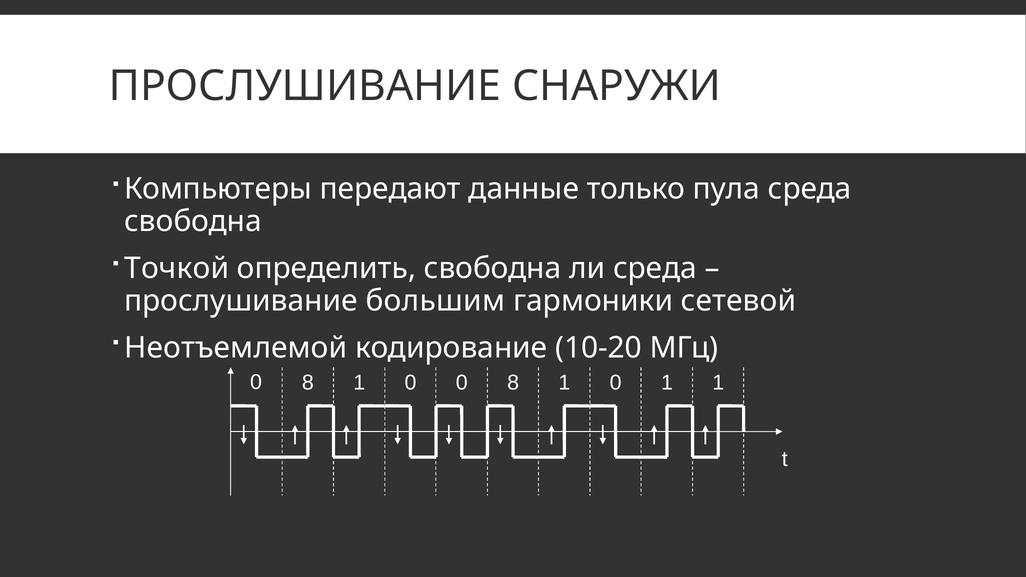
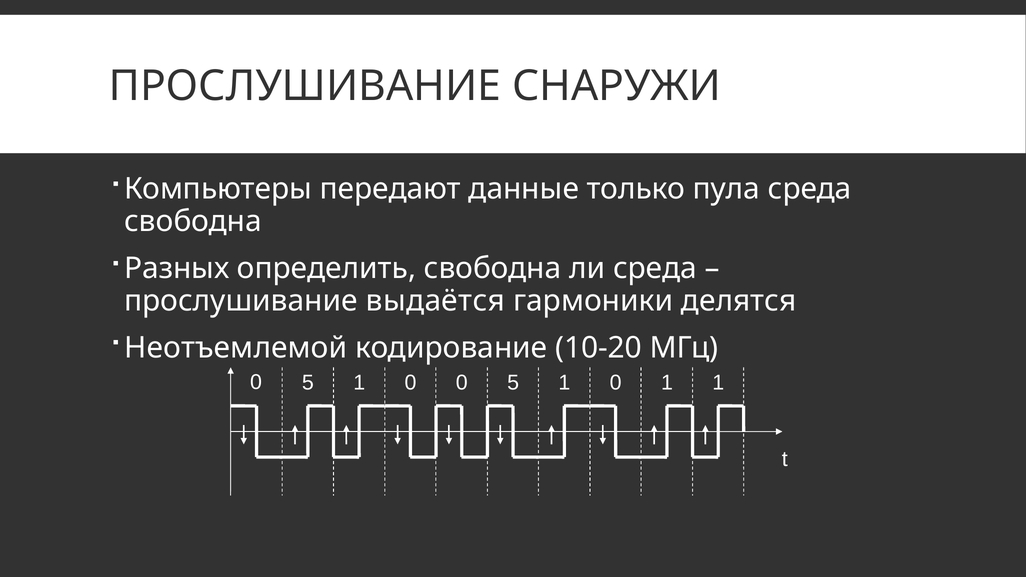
Точкой: Точкой -> Разных
большим: большим -> выдаётся
сетевой: сетевой -> делятся
8 at (308, 383): 8 -> 5
0 0 8: 8 -> 5
